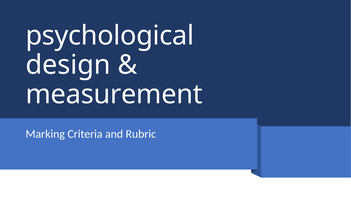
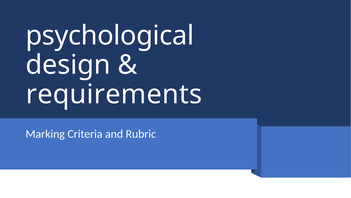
measurement: measurement -> requirements
